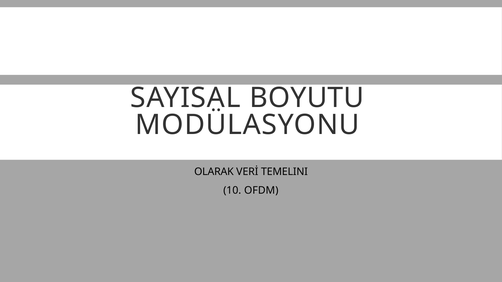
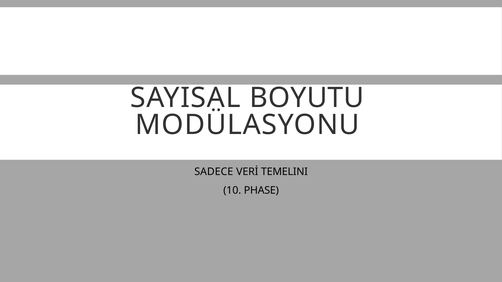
OLARAK: OLARAK -> SADECE
OFDM: OFDM -> PHASE
